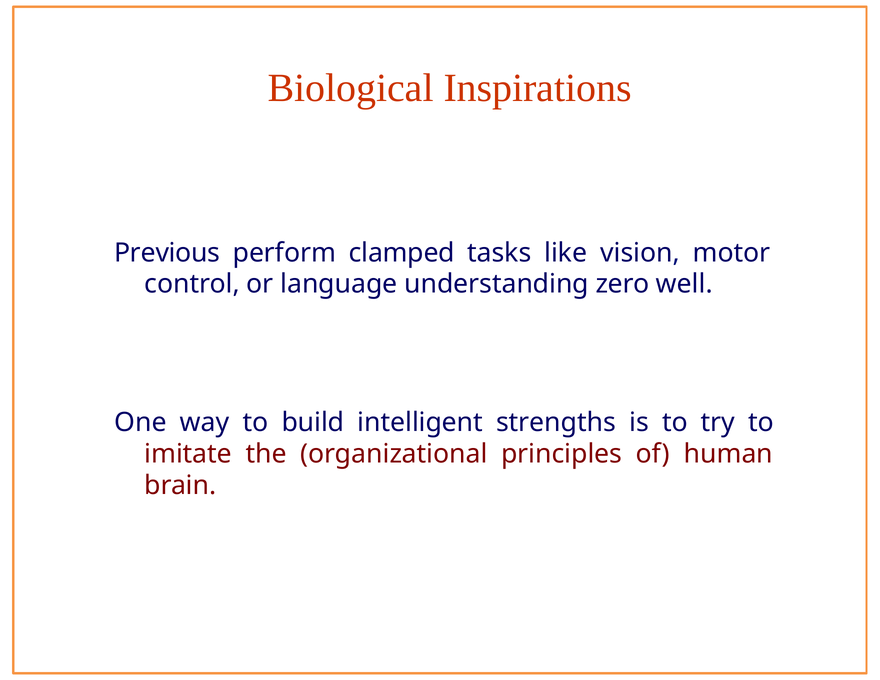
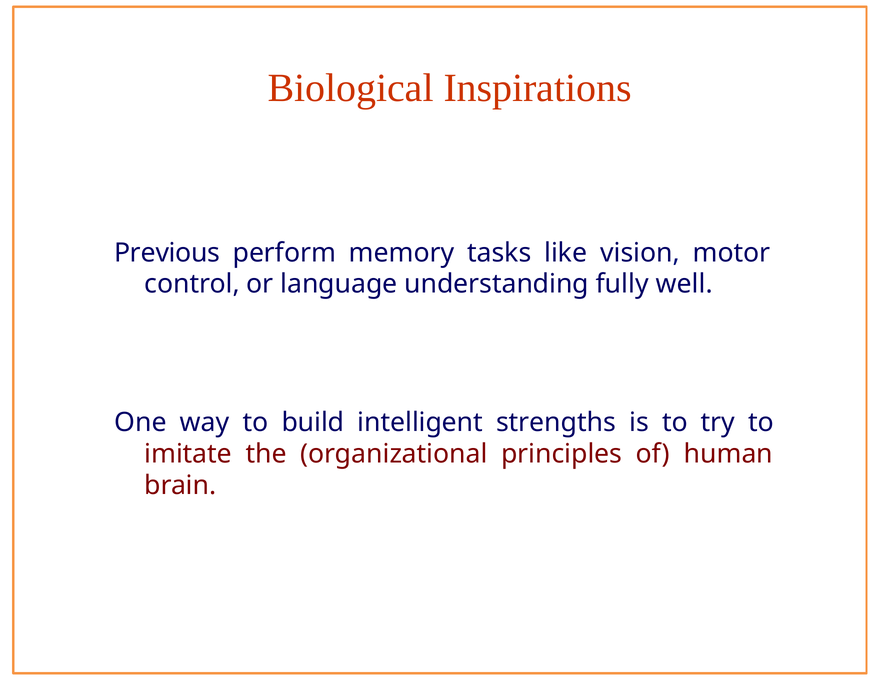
clamped: clamped -> memory
zero: zero -> fully
